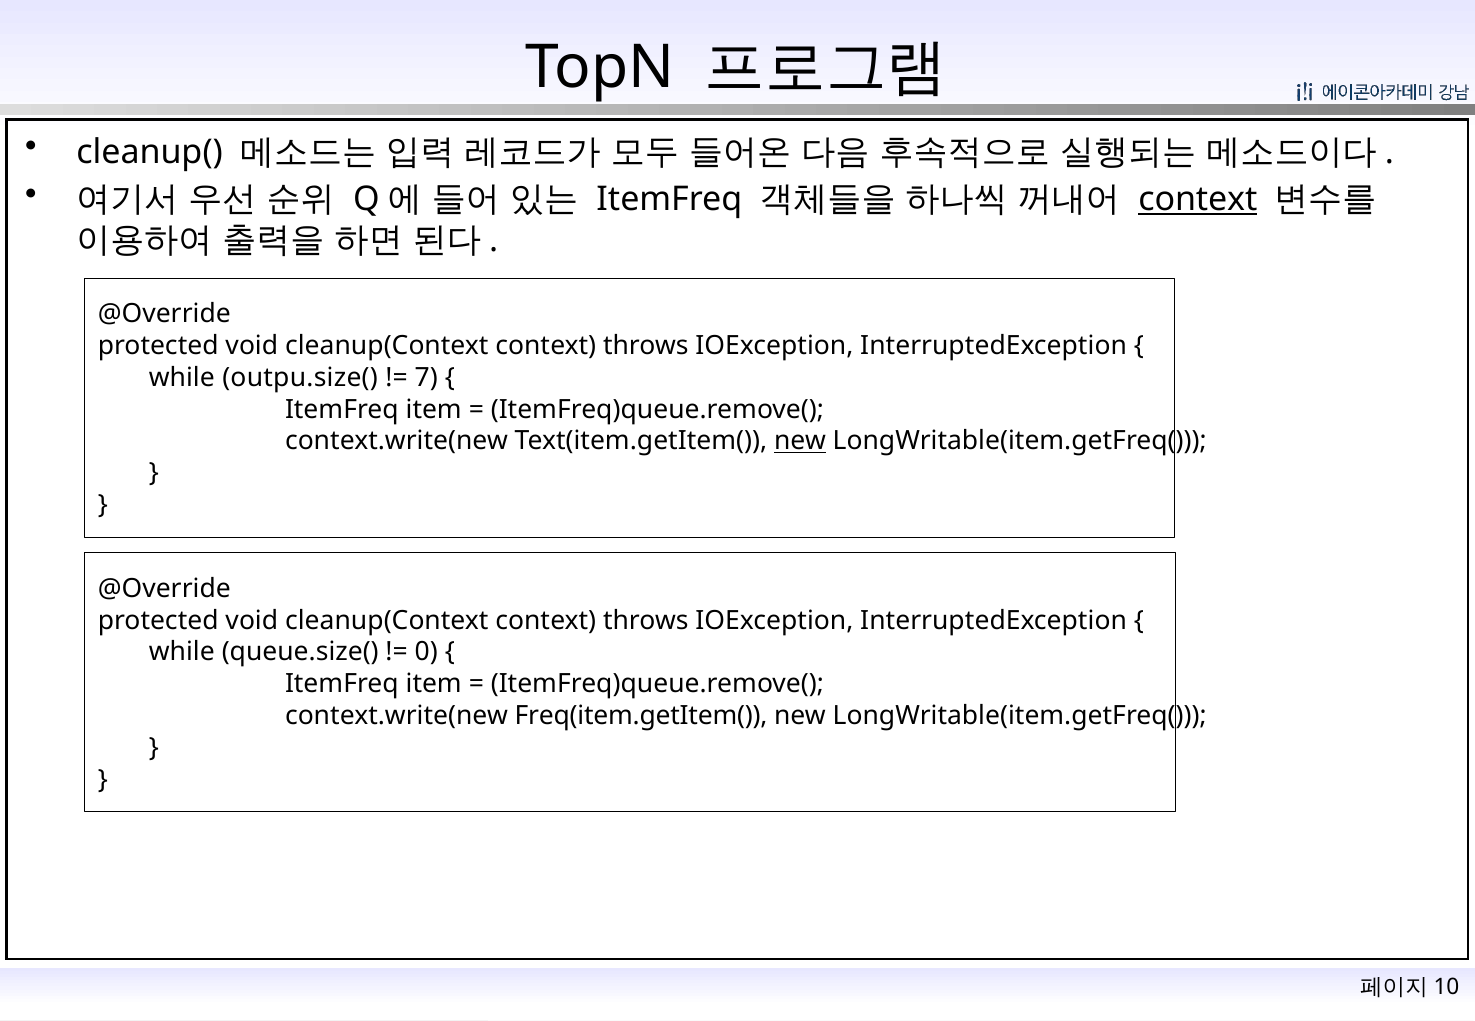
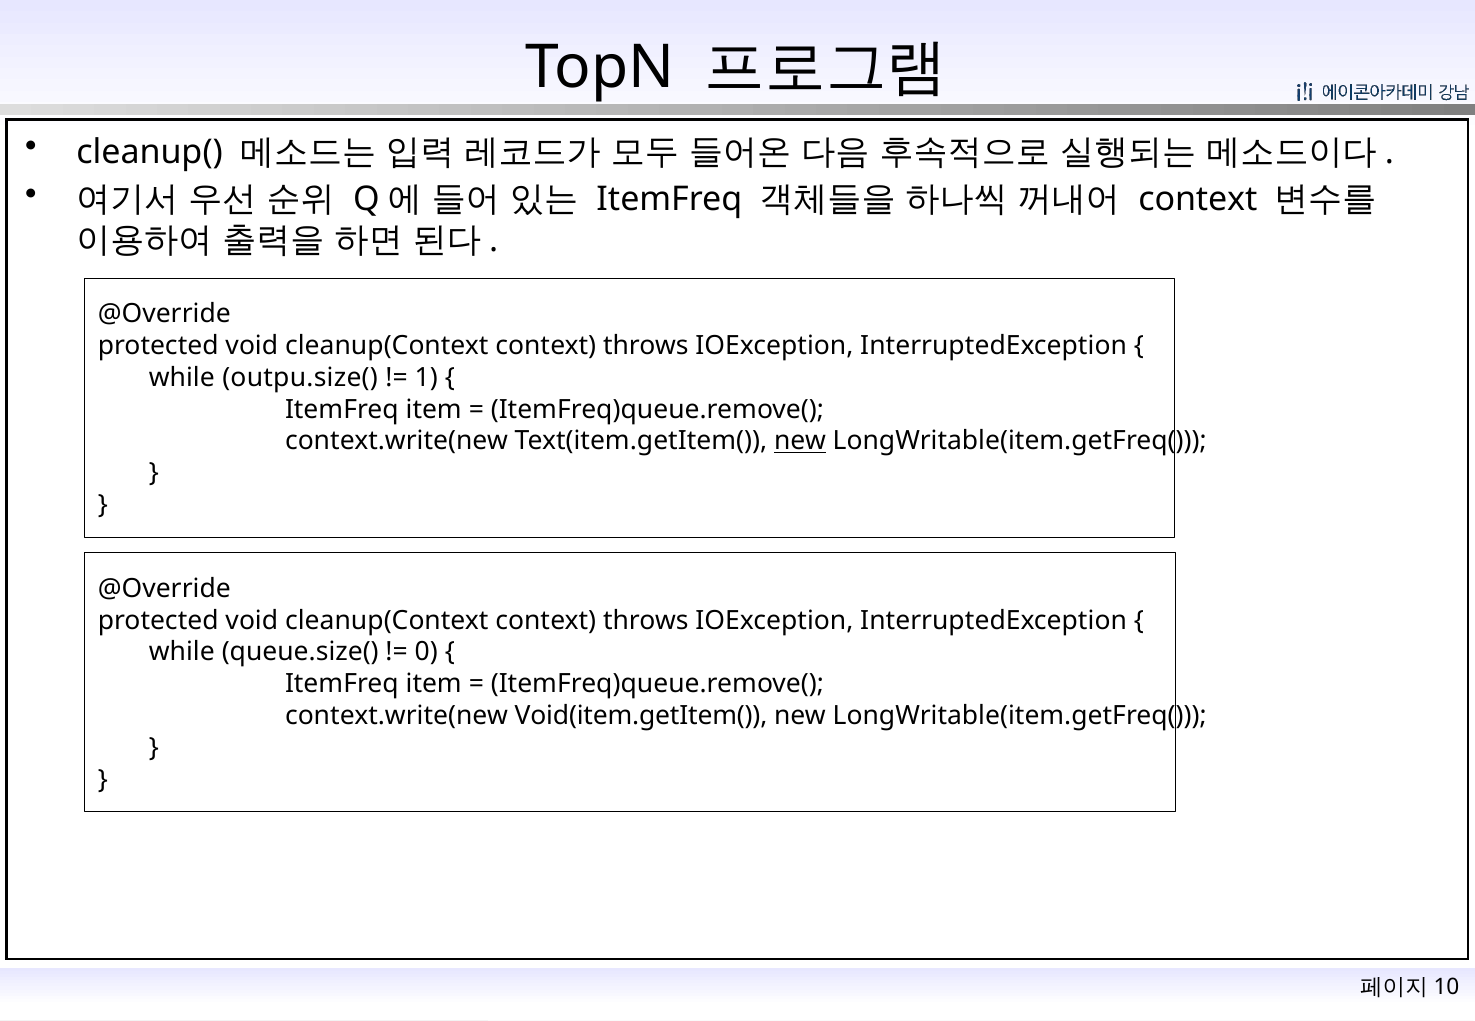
context at (1198, 199) underline: present -> none
7: 7 -> 1
Freq(item.getItem(: Freq(item.getItem( -> Void(item.getItem(
